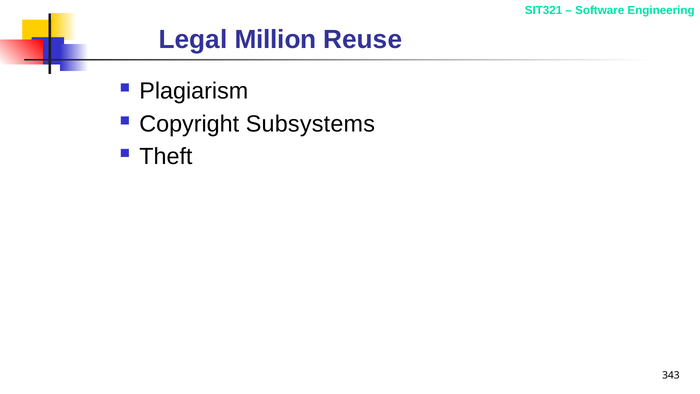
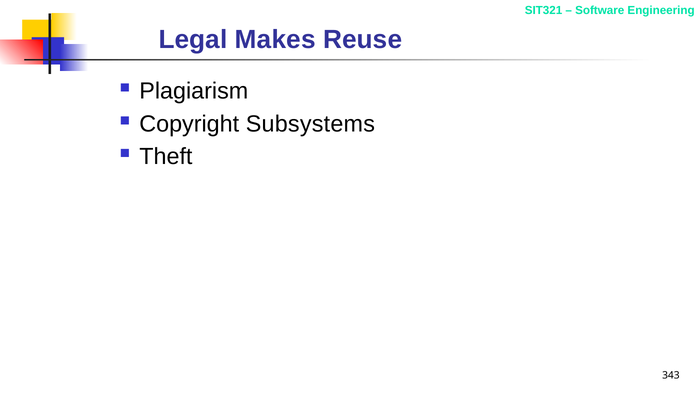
Million: Million -> Makes
